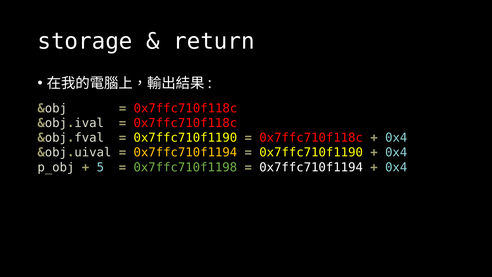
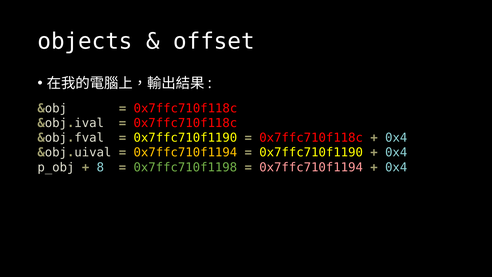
storage: storage -> objects
return: return -> offset
5: 5 -> 8
0x7ffc710f1194 at (311, 167) colour: white -> pink
